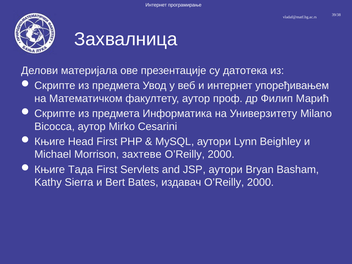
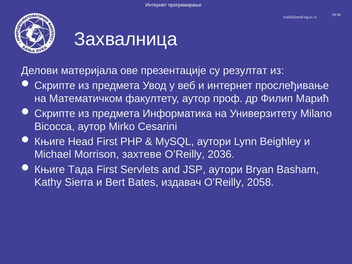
датотека: датотека -> резултат
упоређивањем: упоређивањем -> прослеђивање
2000 at (221, 154): 2000 -> 2036
издавач O’Reilly 2000: 2000 -> 2058
